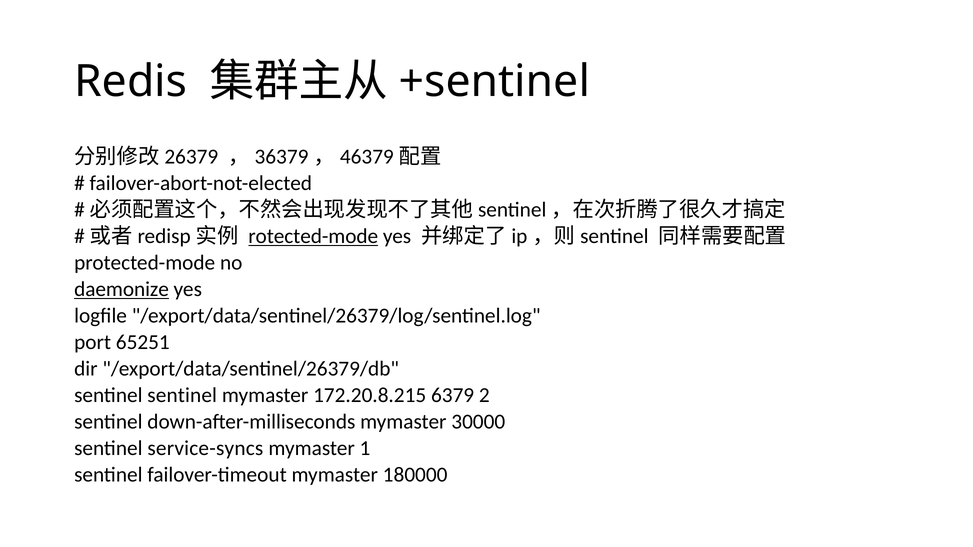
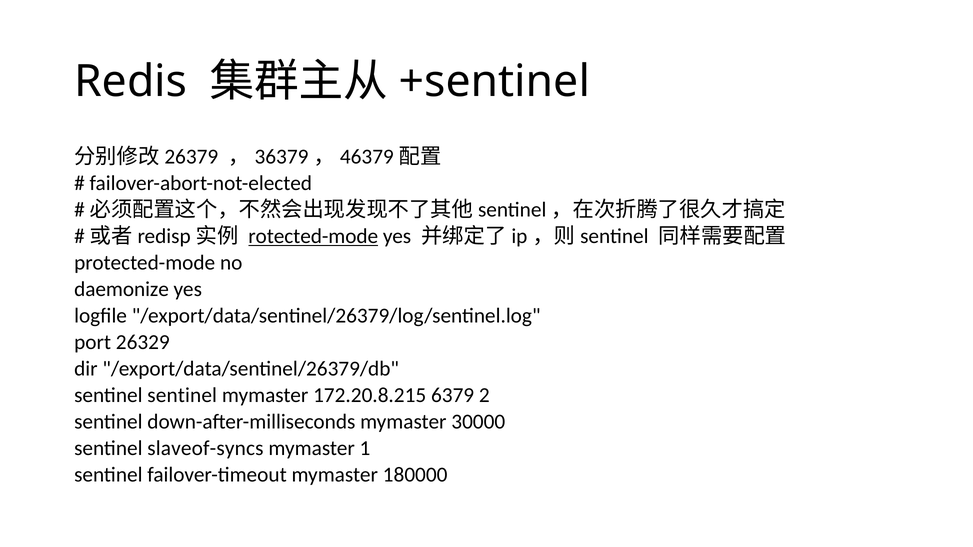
daemonize underline: present -> none
65251: 65251 -> 26329
service-syncs: service-syncs -> slaveof-syncs
